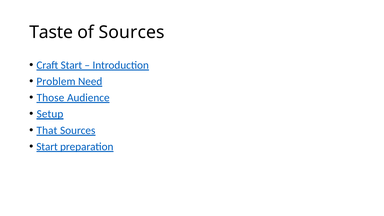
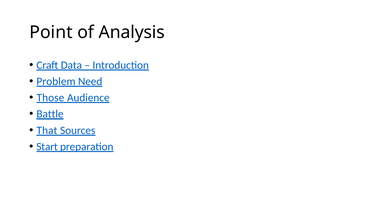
Taste: Taste -> Point
of Sources: Sources -> Analysis
Craft Start: Start -> Data
Setup: Setup -> Battle
